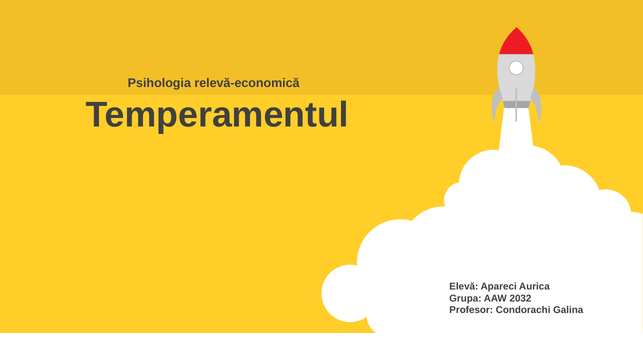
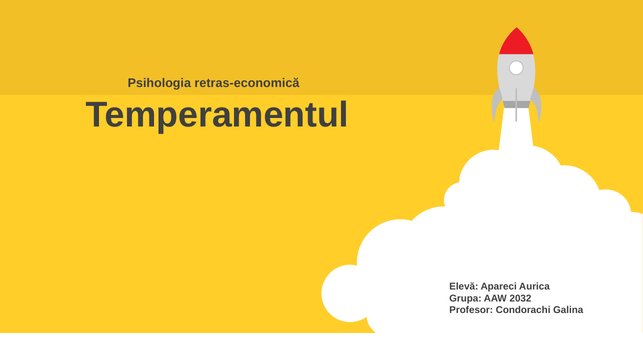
relevă-economică: relevă-economică -> retras-economică
